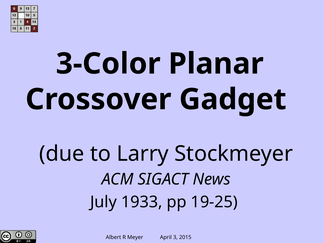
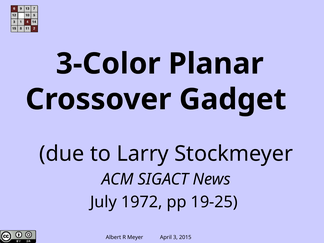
1933: 1933 -> 1972
